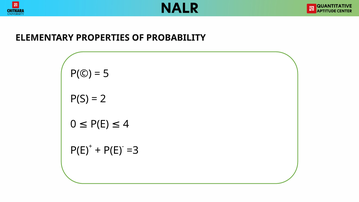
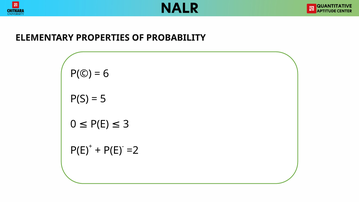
5: 5 -> 6
2: 2 -> 5
4: 4 -> 3
=3: =3 -> =2
